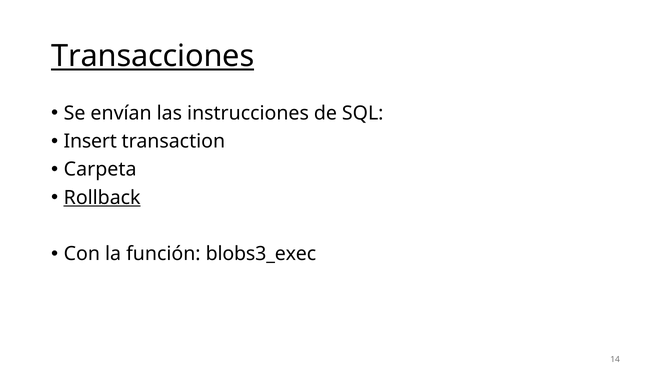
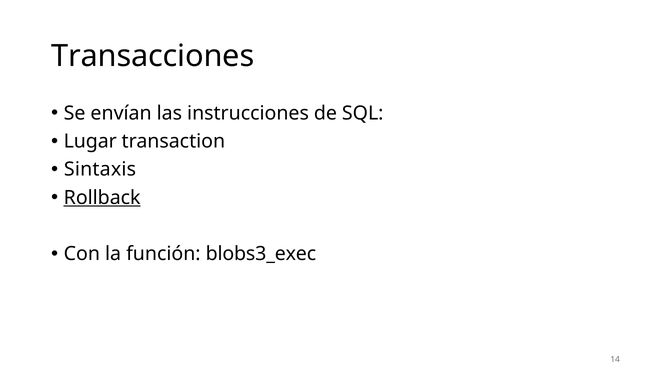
Transacciones underline: present -> none
Insert: Insert -> Lugar
Carpeta: Carpeta -> Sintaxis
